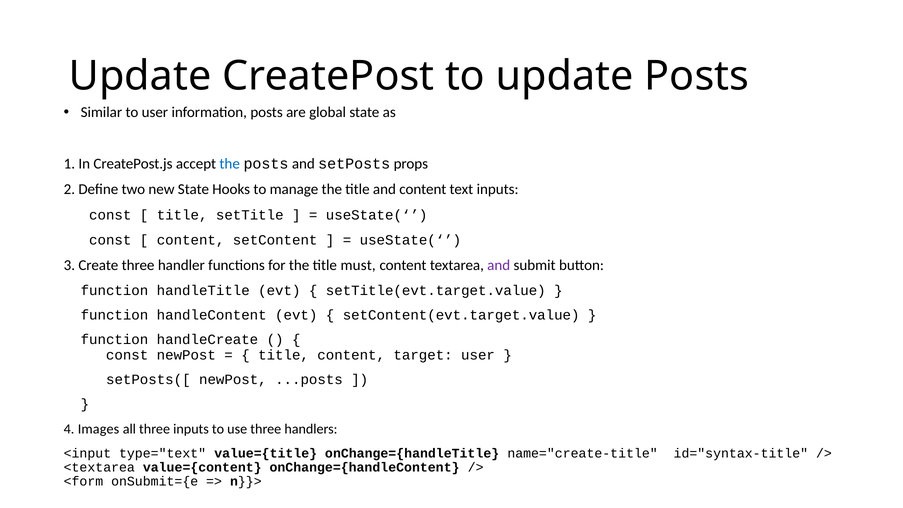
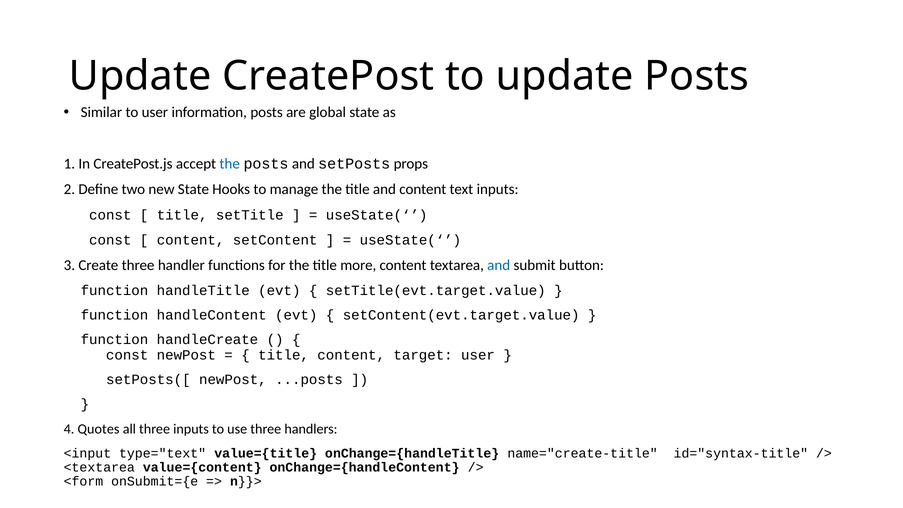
must: must -> more
and at (499, 265) colour: purple -> blue
Images: Images -> Quotes
